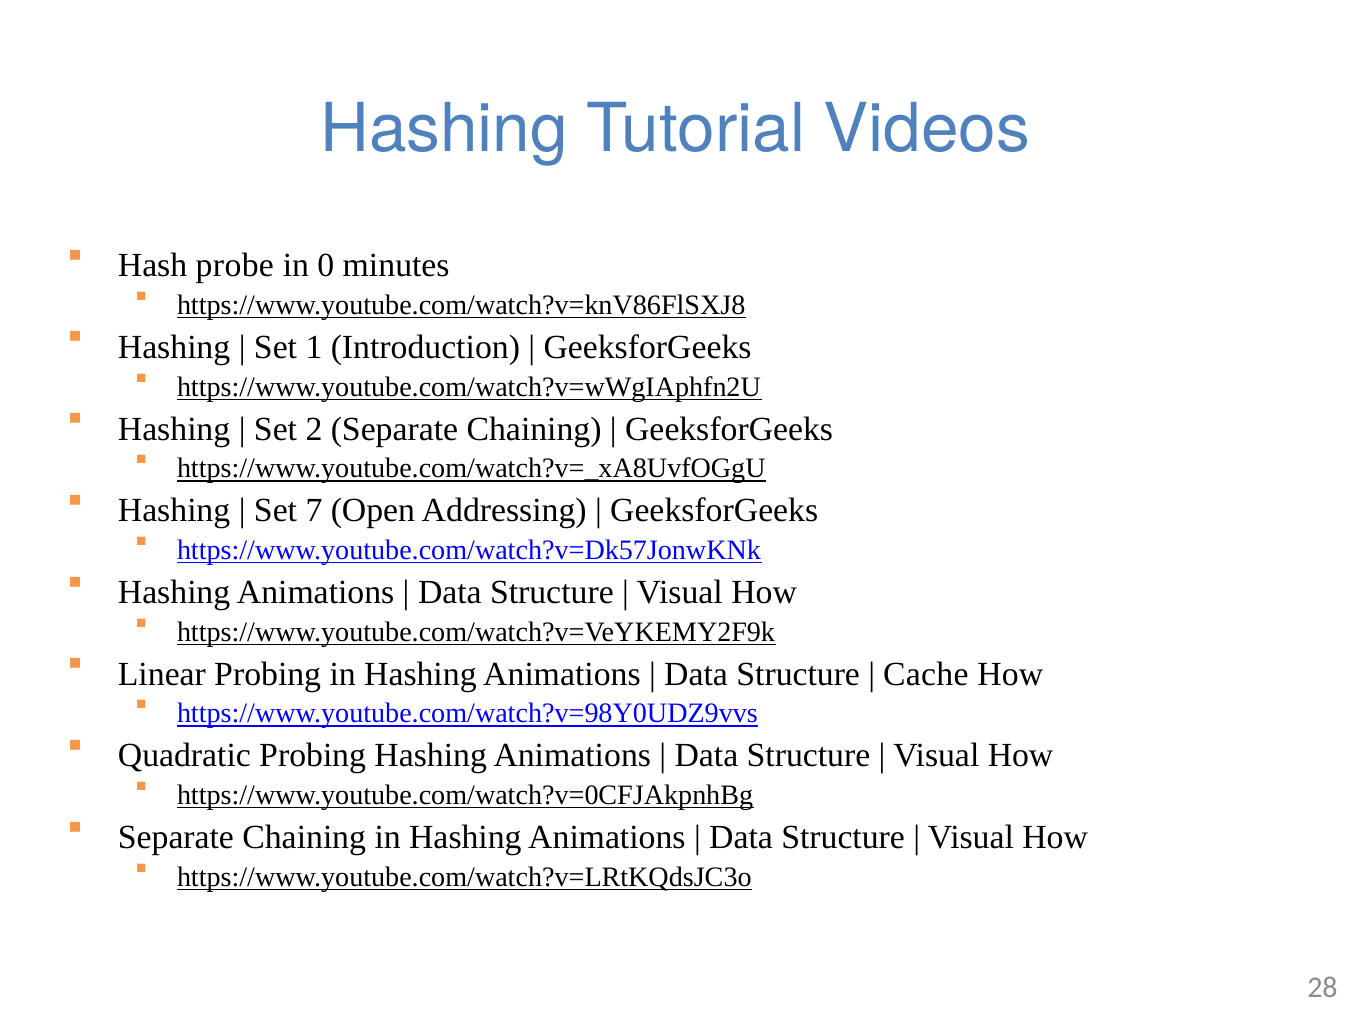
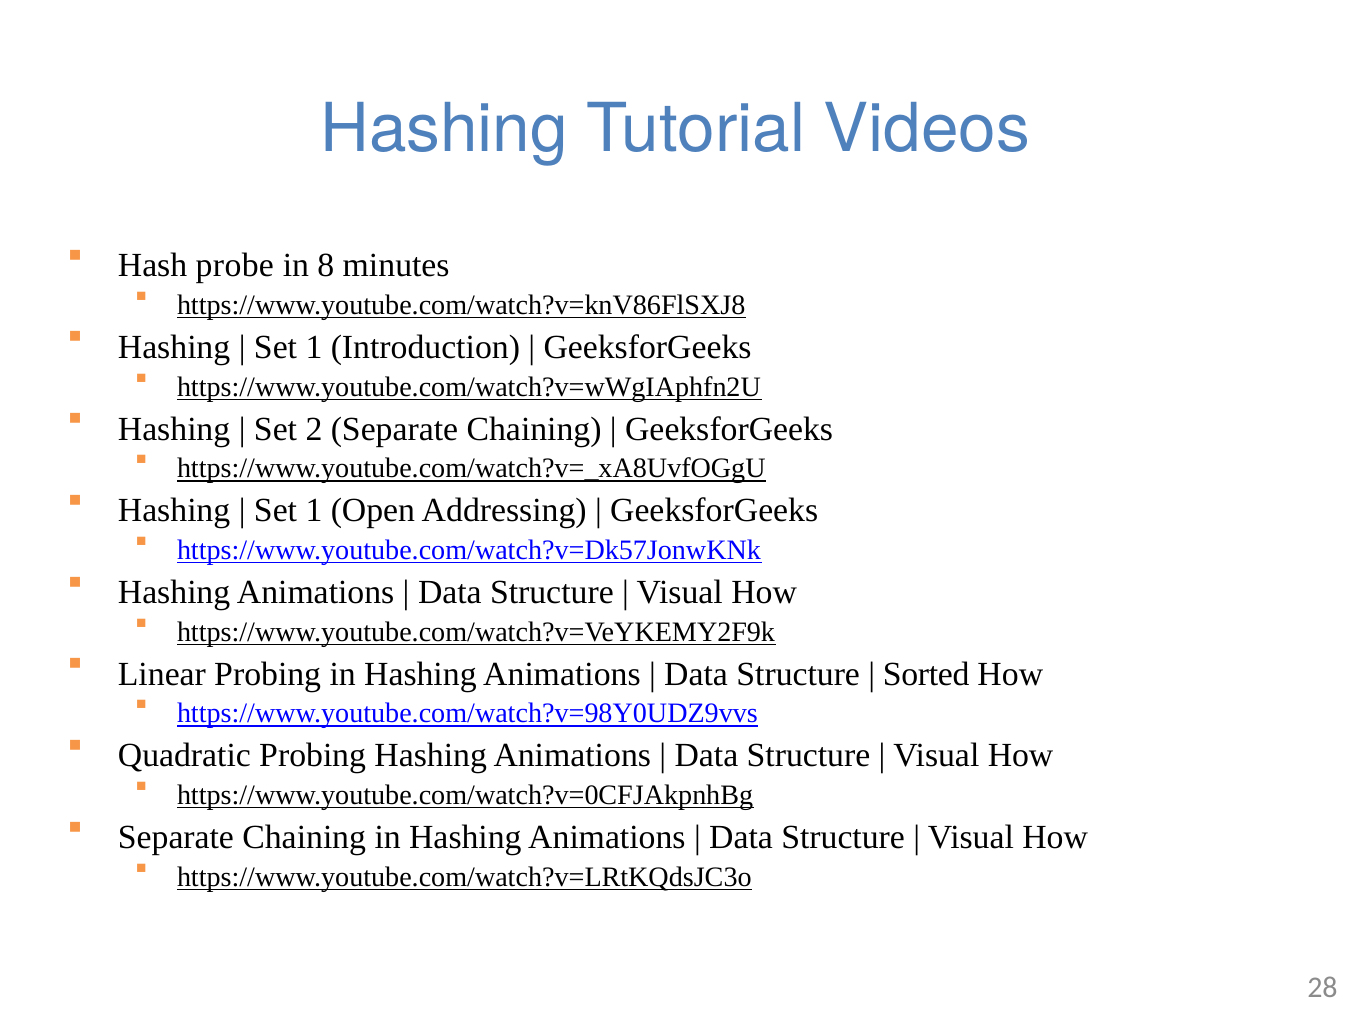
0: 0 -> 8
7 at (314, 511): 7 -> 1
Cache: Cache -> Sorted
